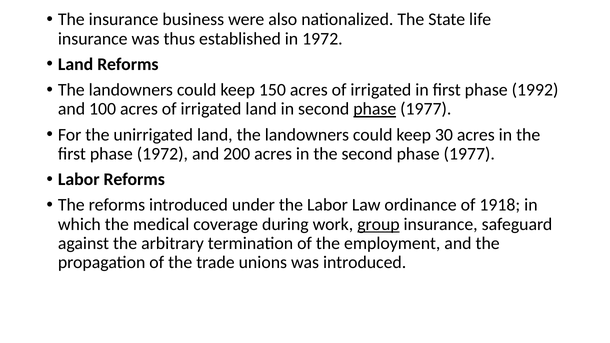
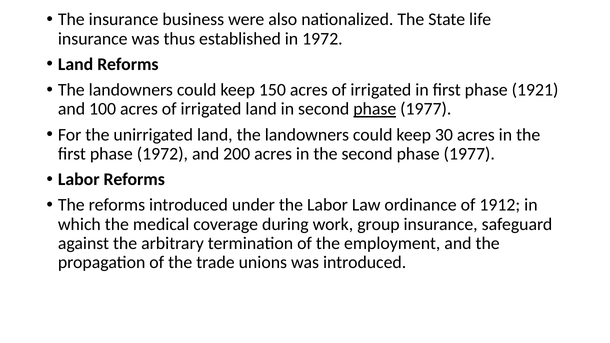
1992: 1992 -> 1921
1918: 1918 -> 1912
group underline: present -> none
